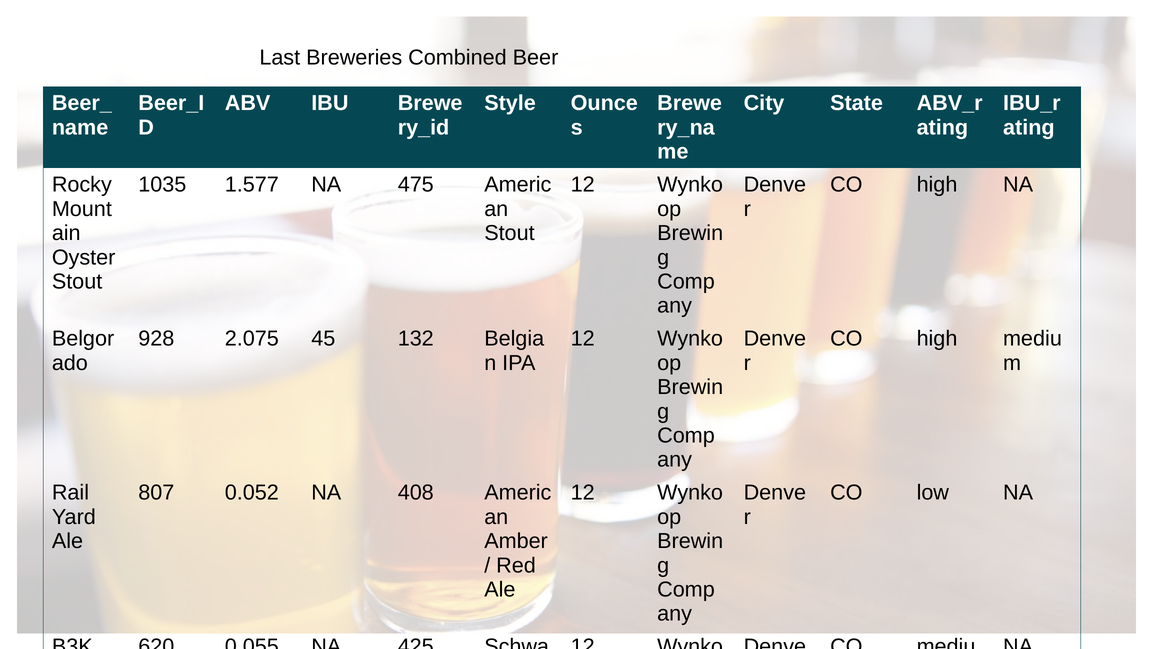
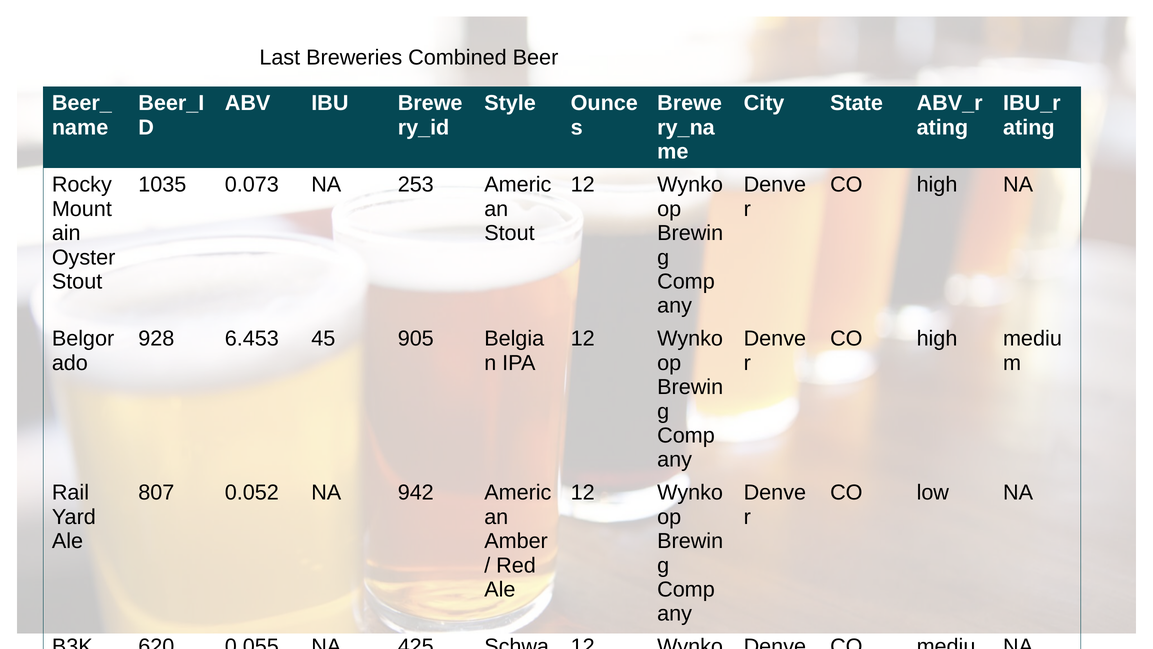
1.577: 1.577 -> 0.073
475: 475 -> 253
2.075: 2.075 -> 6.453
132: 132 -> 905
408: 408 -> 942
